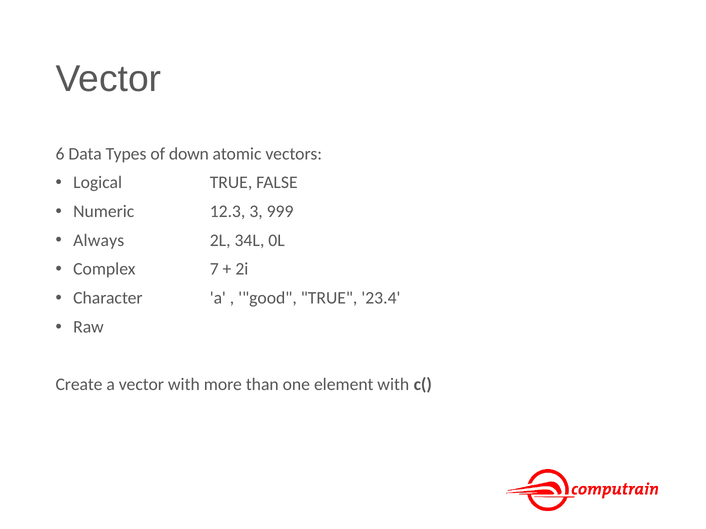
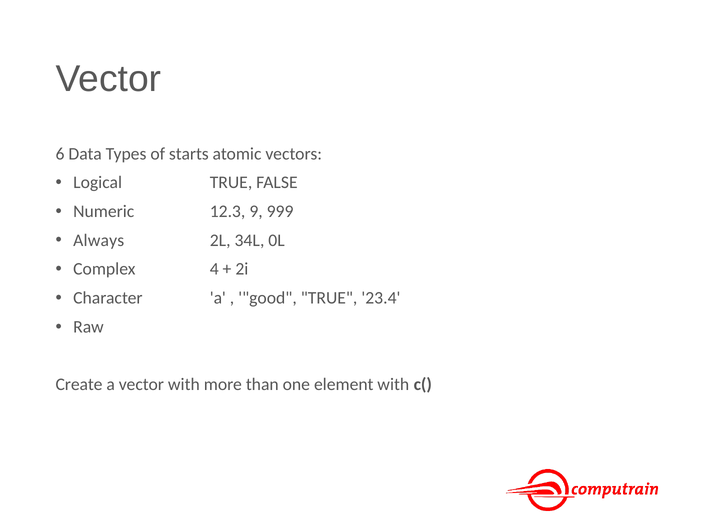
down: down -> starts
3: 3 -> 9
7: 7 -> 4
